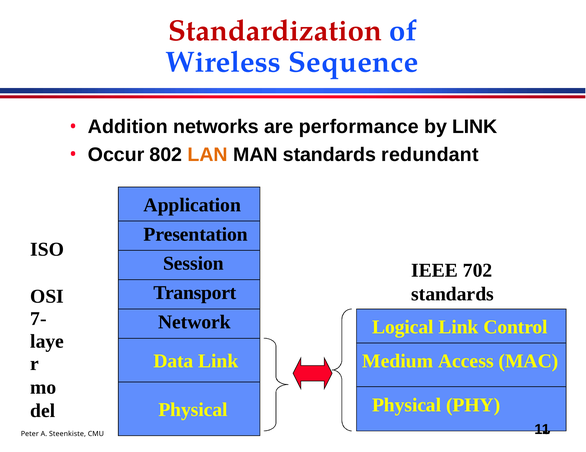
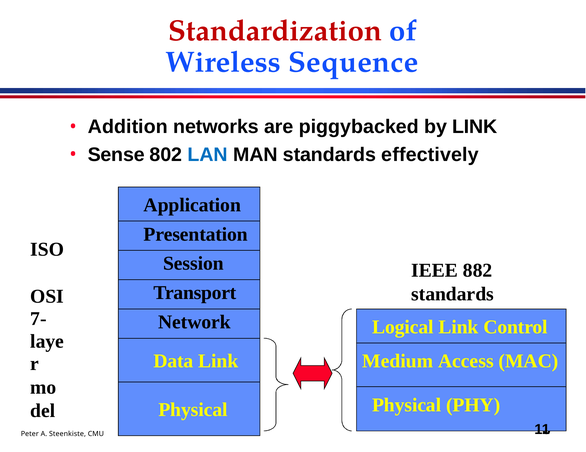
performance: performance -> piggybacked
Occur: Occur -> Sense
LAN colour: orange -> blue
redundant: redundant -> effectively
702: 702 -> 882
